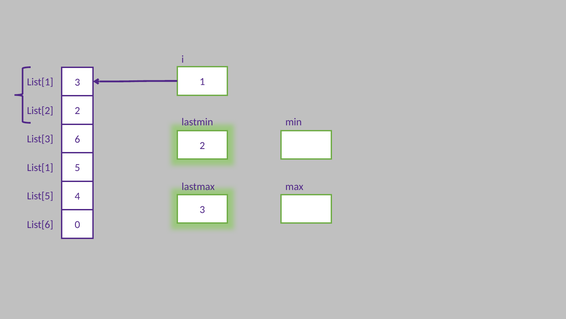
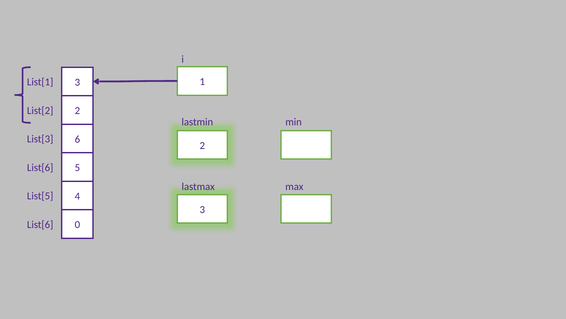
List[1 at (40, 167): List[1 -> List[6
